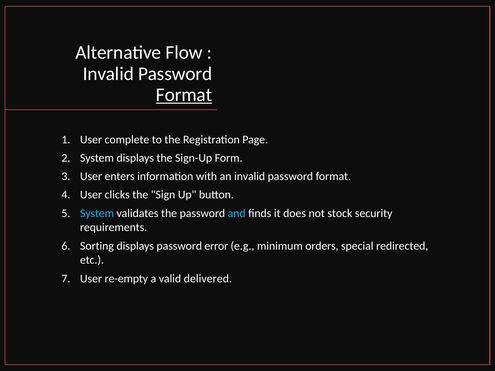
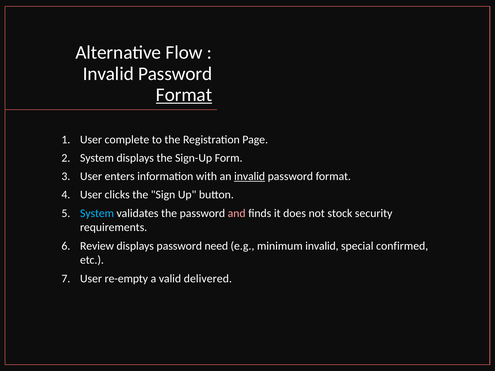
invalid at (250, 176) underline: none -> present
and colour: light blue -> pink
Sorting: Sorting -> Review
error: error -> need
minimum orders: orders -> invalid
redirected: redirected -> confirmed
